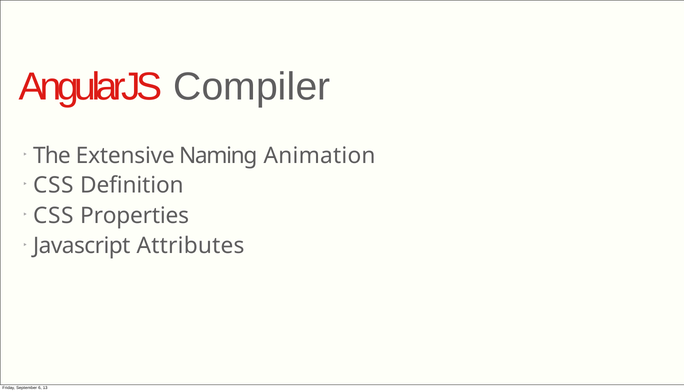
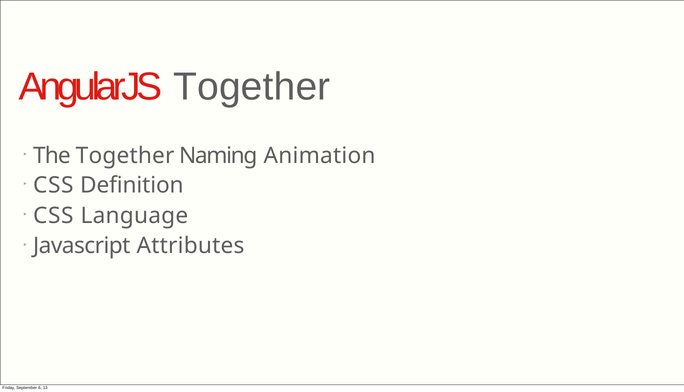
AngularJS Compiler: Compiler -> Together
The Extensive: Extensive -> Together
Properties: Properties -> Language
